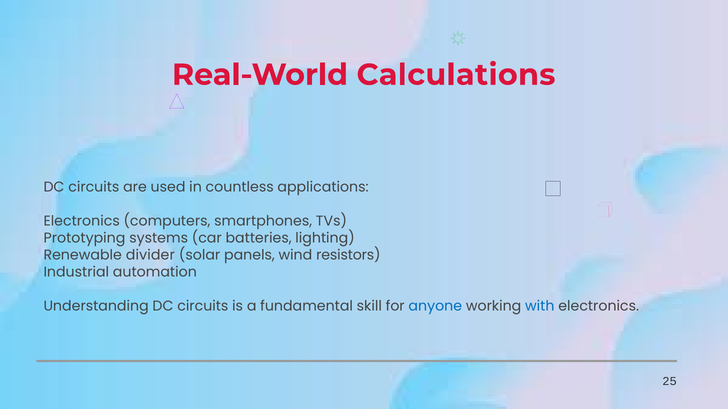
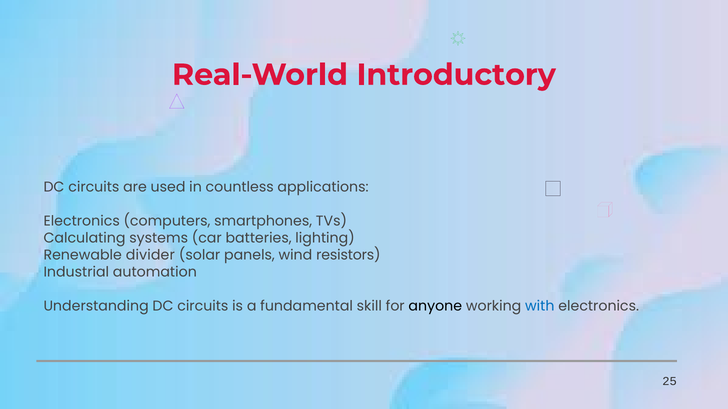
Calculations: Calculations -> Introductory
Prototyping: Prototyping -> Calculating
anyone colour: blue -> black
